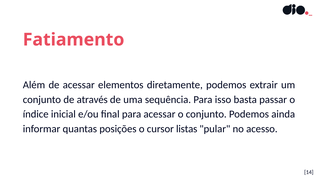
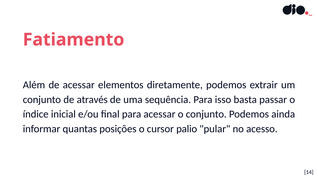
listas: listas -> palio
